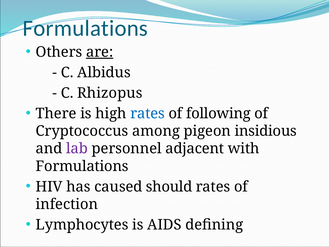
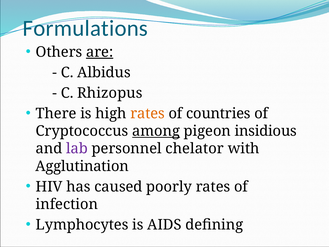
rates at (148, 113) colour: blue -> orange
following: following -> countries
among underline: none -> present
adjacent: adjacent -> chelator
Formulations at (82, 166): Formulations -> Agglutination
should: should -> poorly
